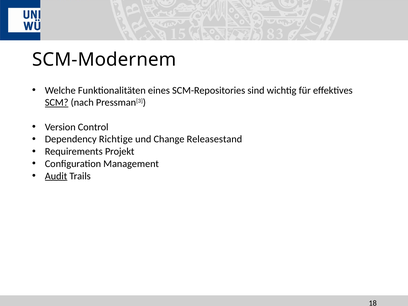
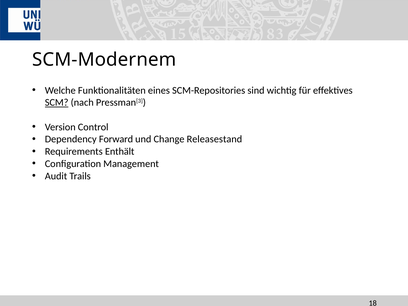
Richtige: Richtige -> Forward
Projekt: Projekt -> Enthält
Audit underline: present -> none
